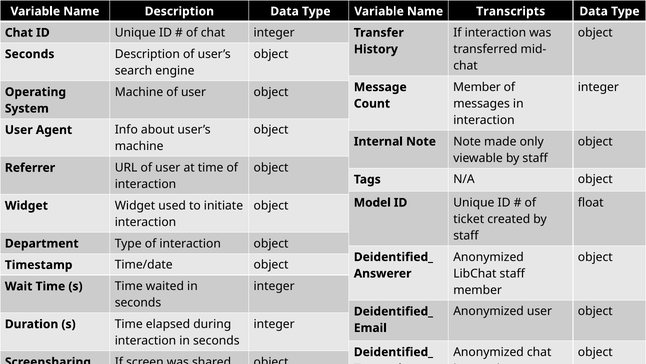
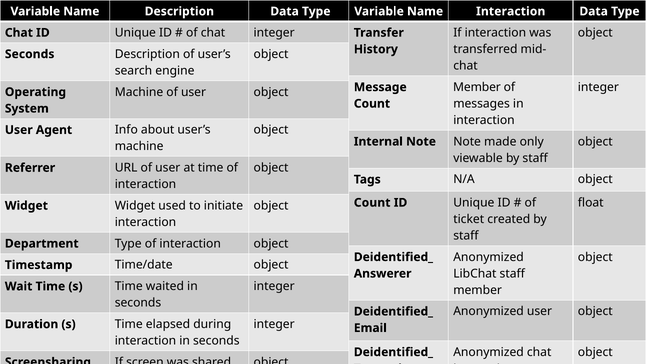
Name Transcripts: Transcripts -> Interaction
Model at (372, 202): Model -> Count
